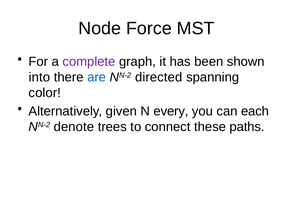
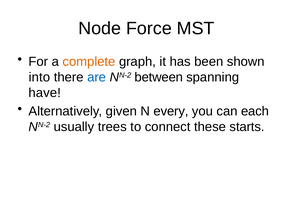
complete colour: purple -> orange
directed: directed -> between
color: color -> have
denote: denote -> usually
paths: paths -> starts
